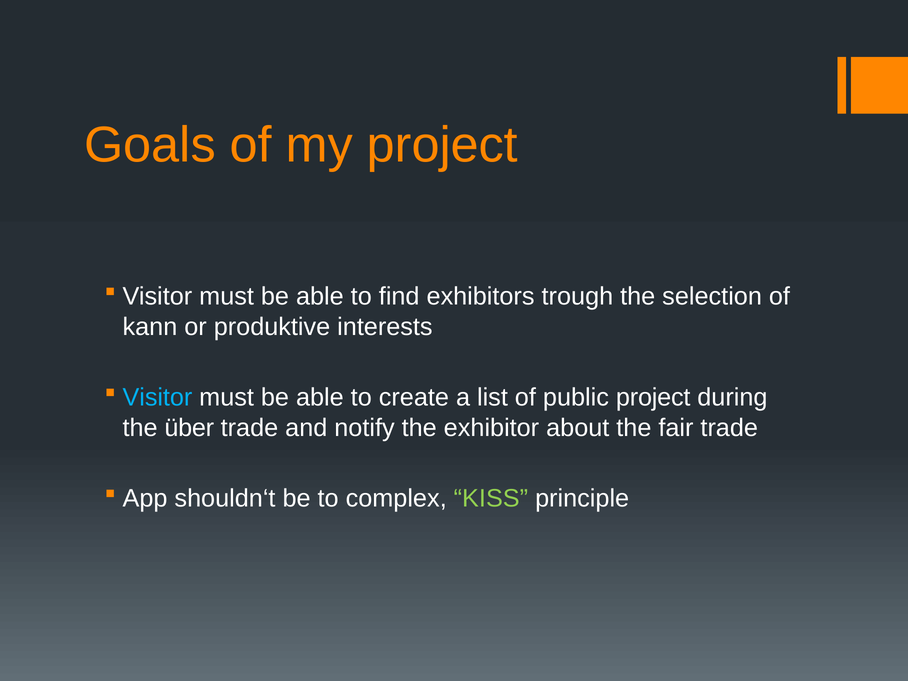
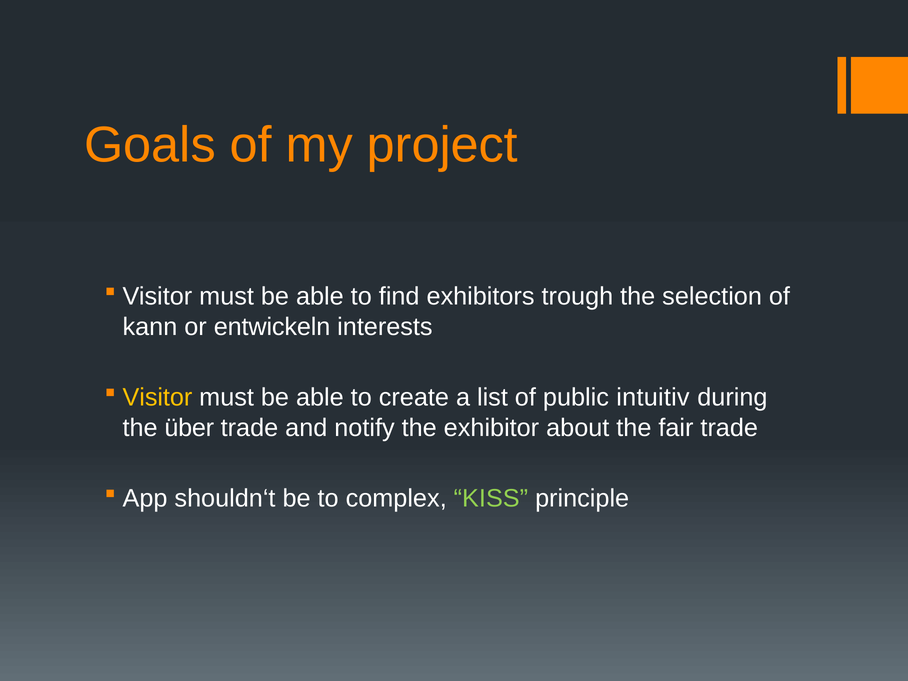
produktive: produktive -> entwickeln
Visitor at (157, 397) colour: light blue -> yellow
public project: project -> intuitiv
